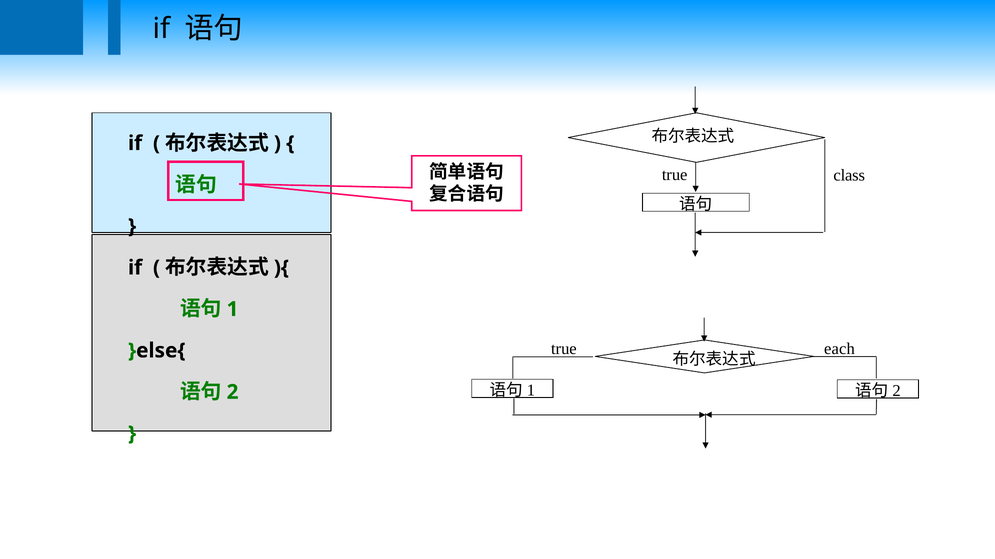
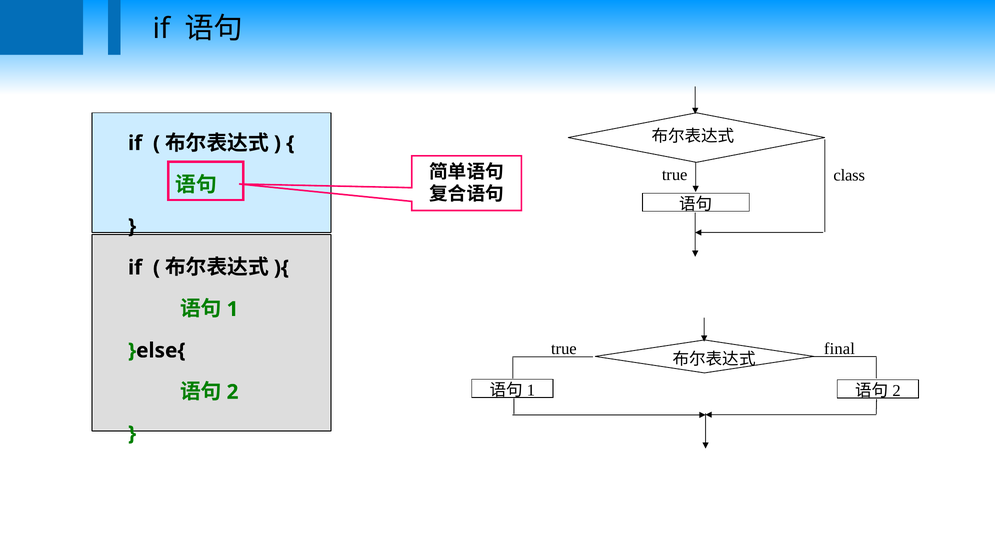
each: each -> final
